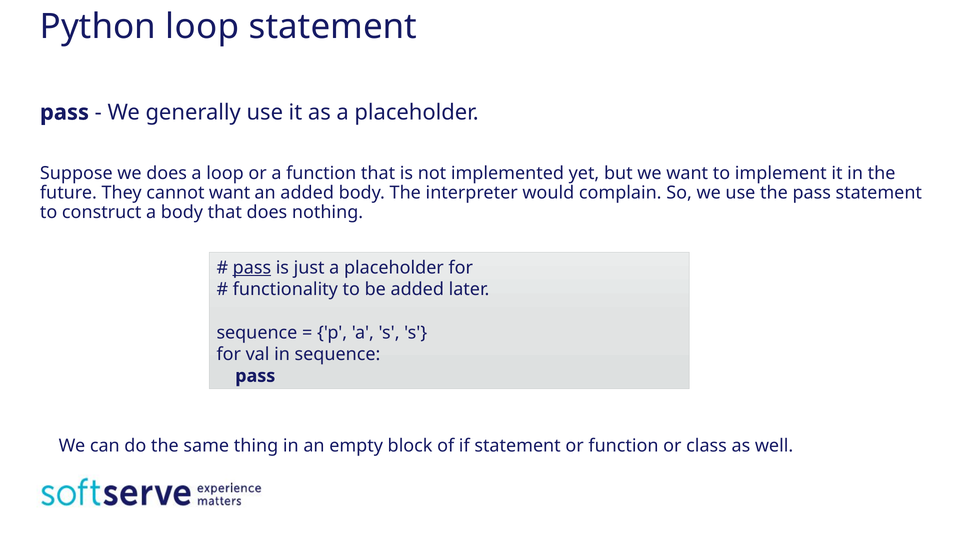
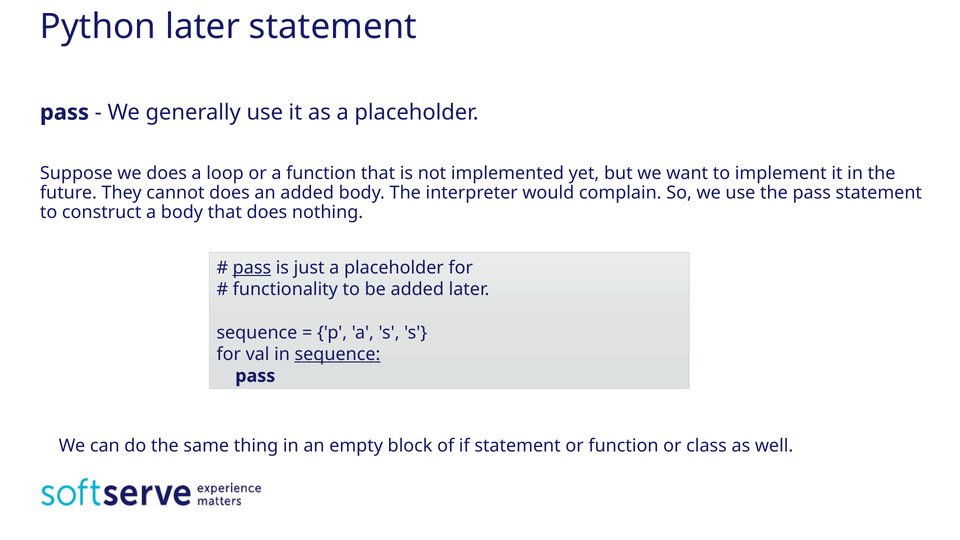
Python loop: loop -> later
cannot want: want -> does
sequence at (337, 354) underline: none -> present
